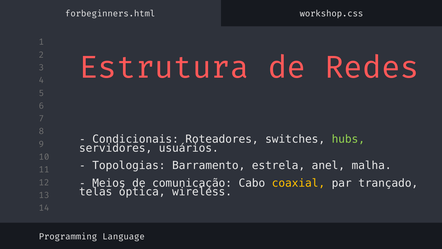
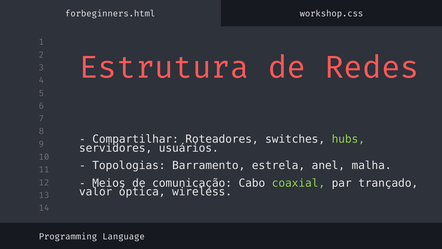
Condicionais: Condicionais -> Compartilhar
coaxial colour: yellow -> light green
telas: telas -> valor
